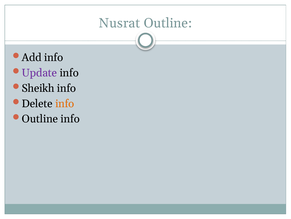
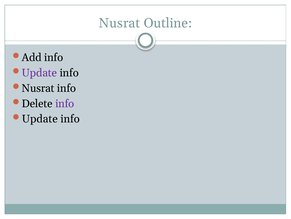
Sheikh at (38, 88): Sheikh -> Nusrat
info at (65, 103) colour: orange -> purple
Outline at (40, 119): Outline -> Update
